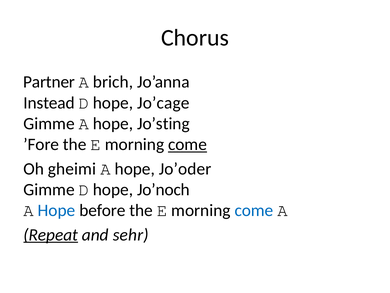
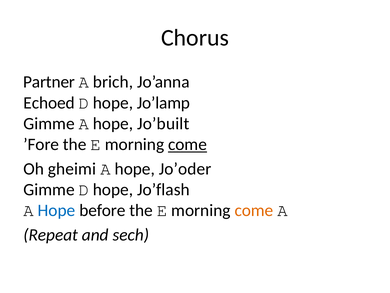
Instead: Instead -> Echoed
Jo’cage: Jo’cage -> Jo’lamp
Jo’sting: Jo’sting -> Jo’built
Jo’noch: Jo’noch -> Jo’flash
come at (254, 210) colour: blue -> orange
Repeat underline: present -> none
sehr: sehr -> sech
